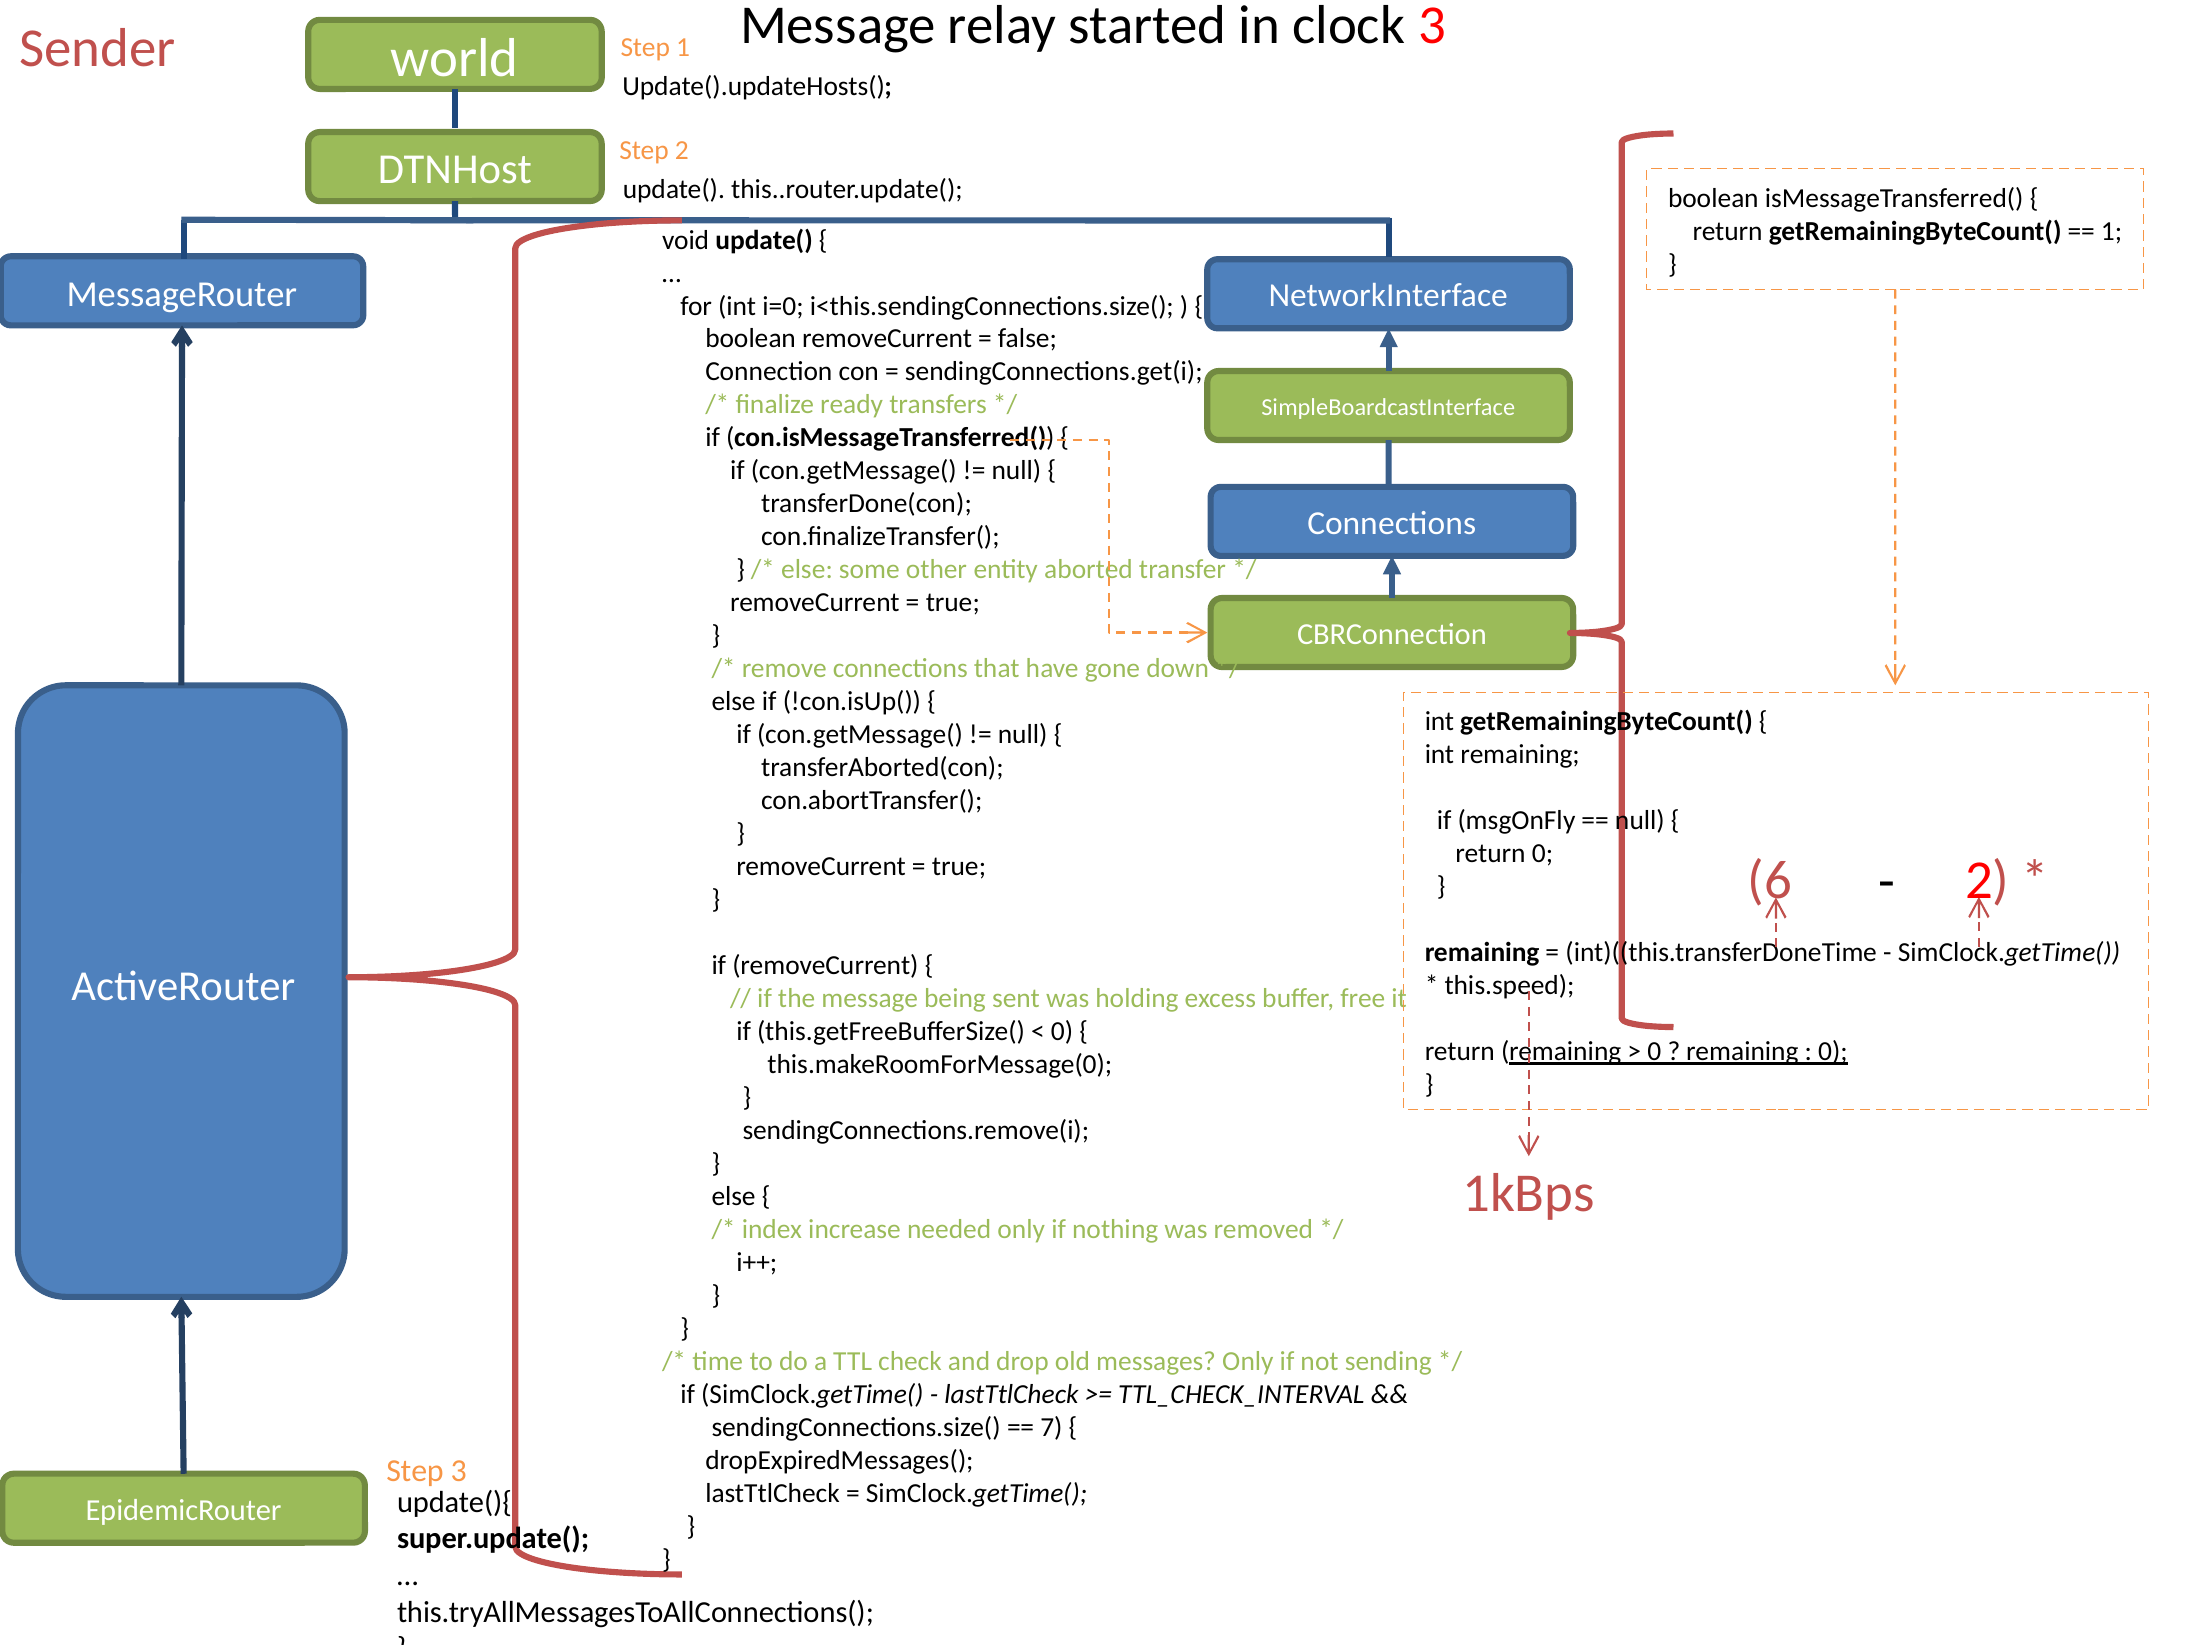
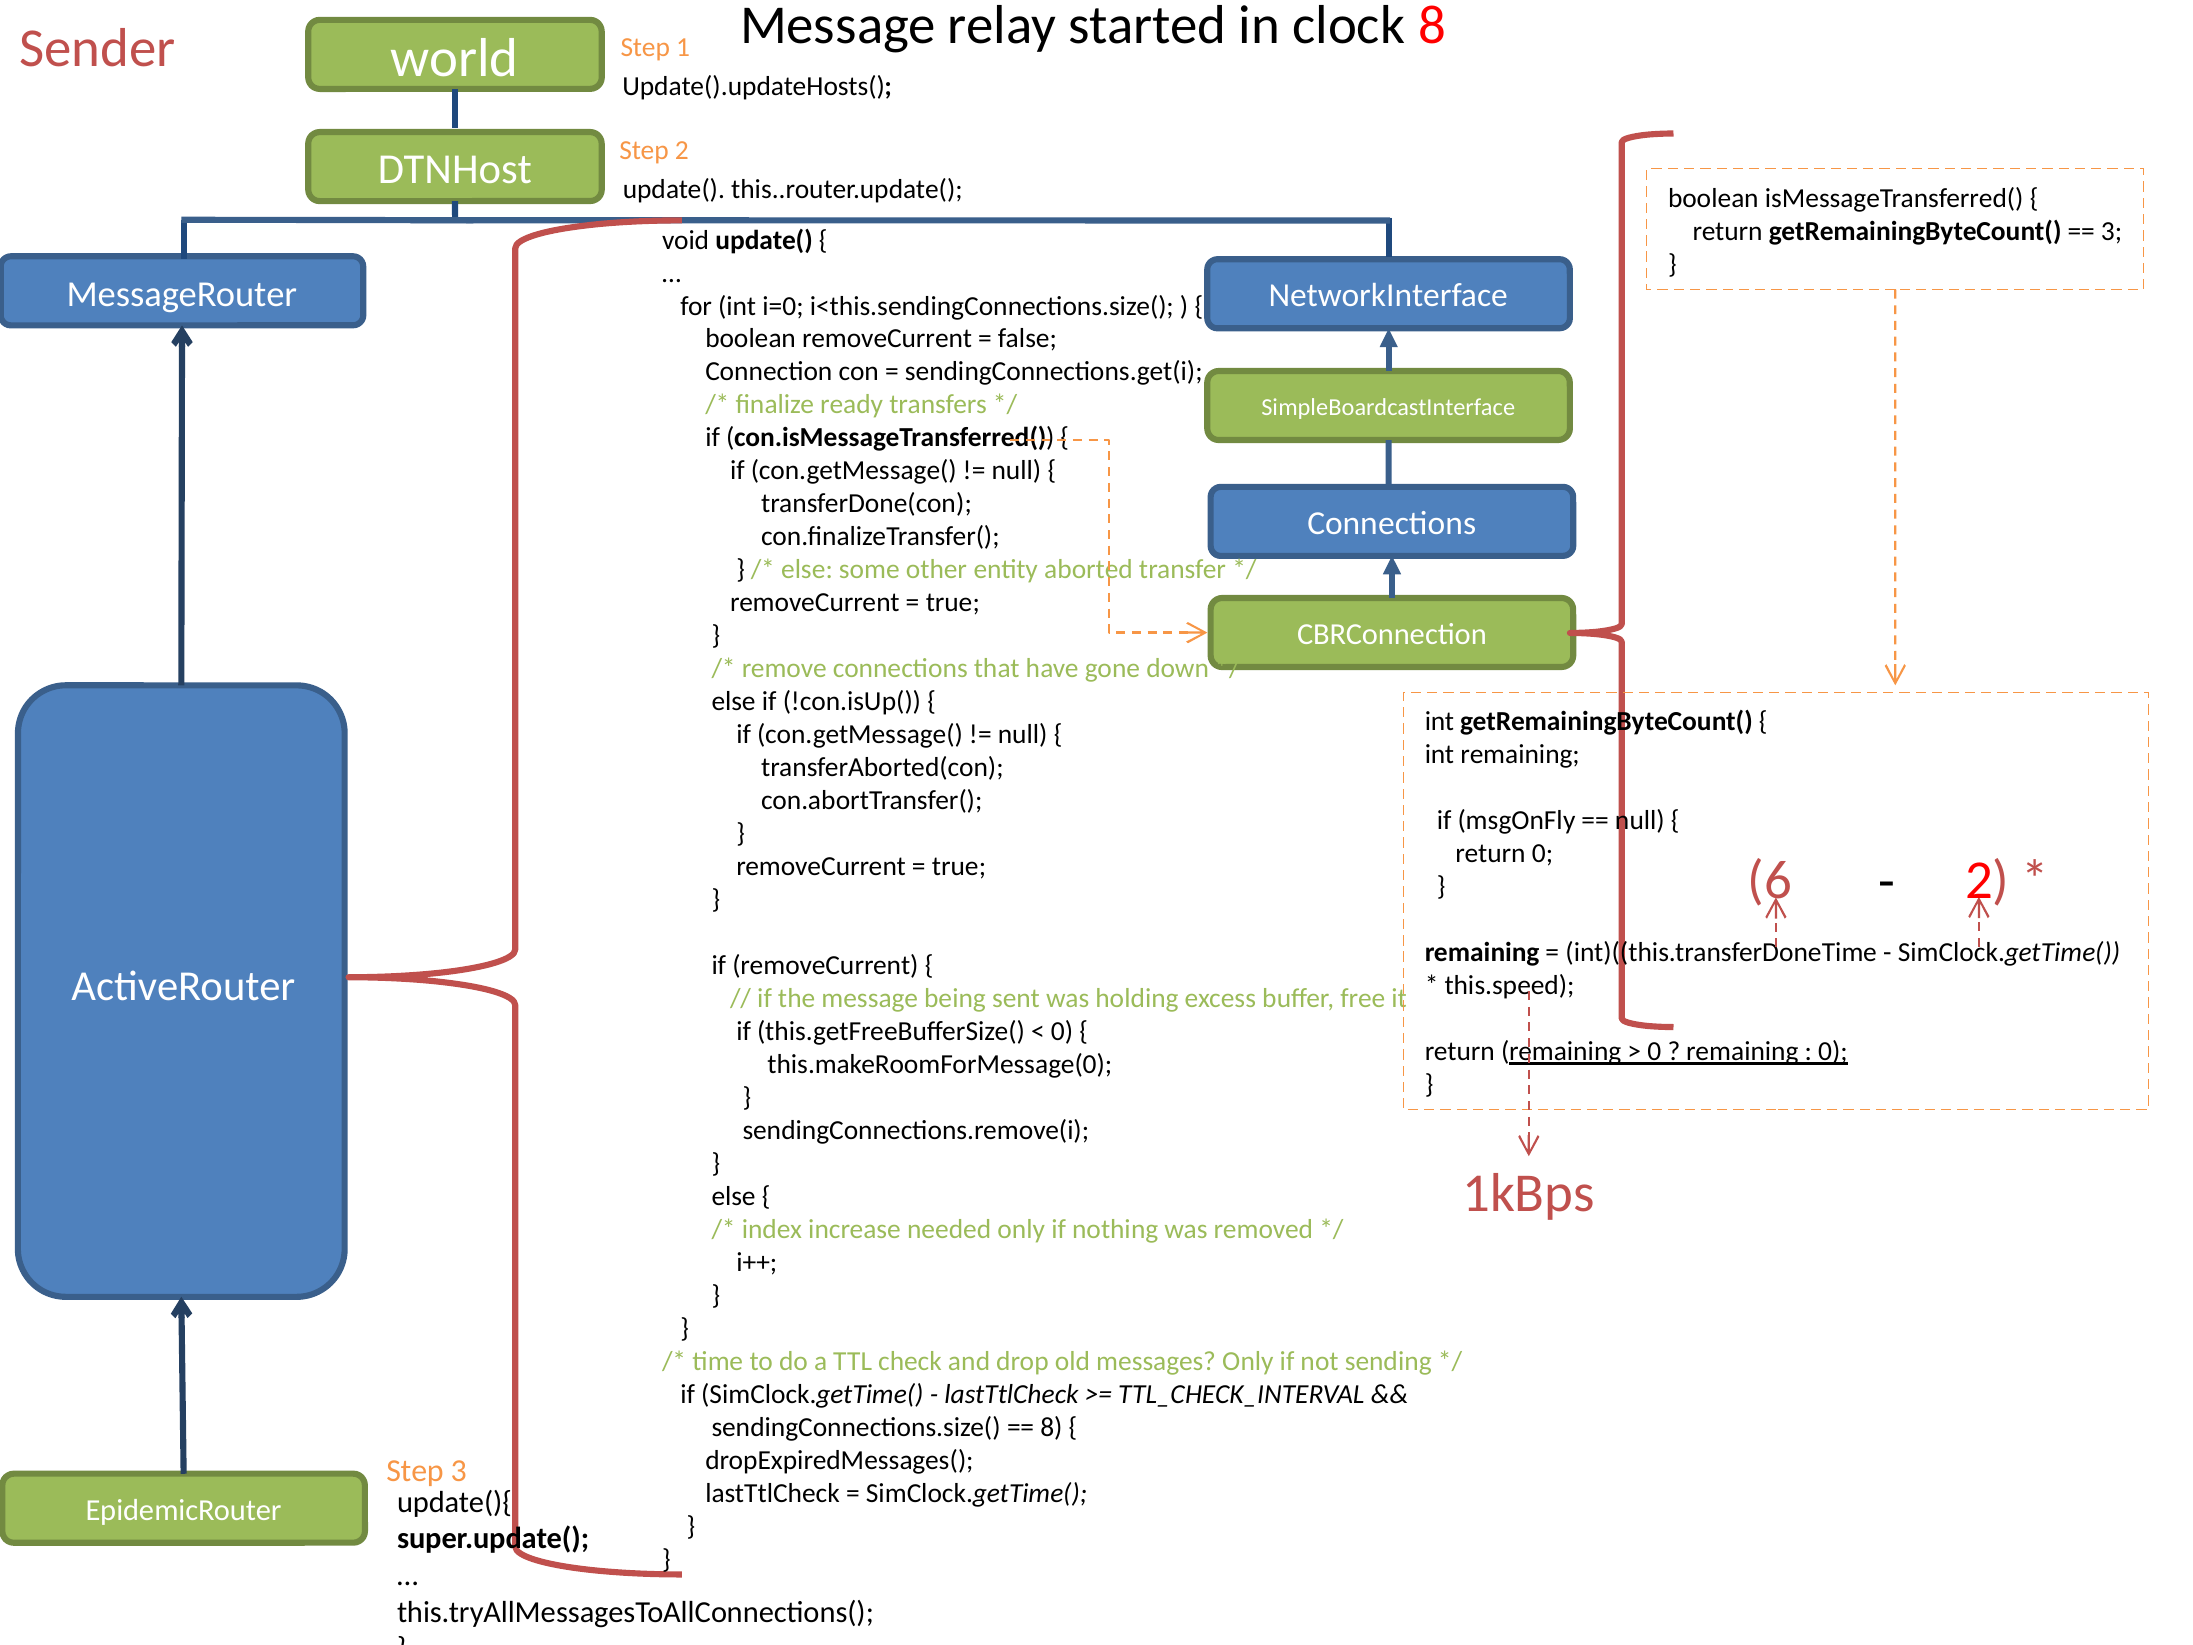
clock 3: 3 -> 8
1 at (2111, 231): 1 -> 3
7 at (1051, 1427): 7 -> 8
